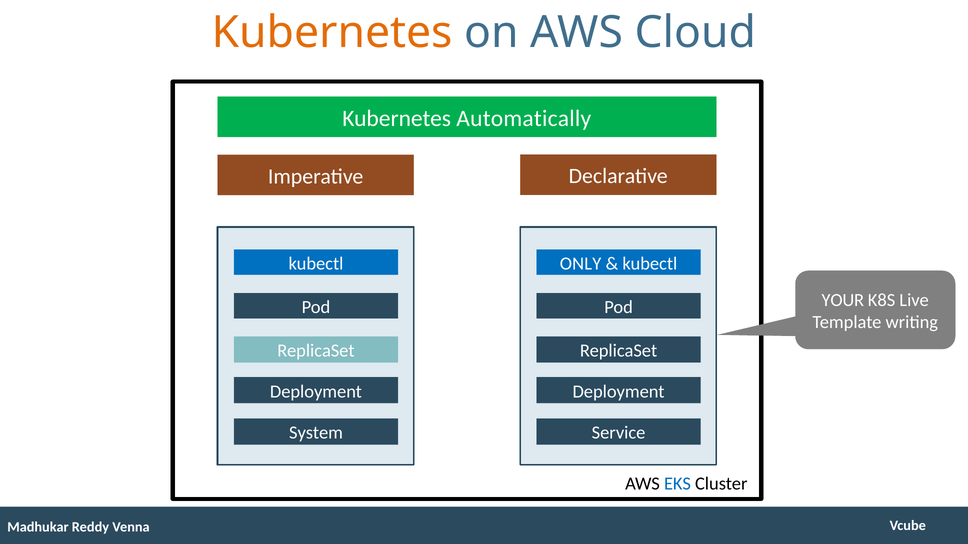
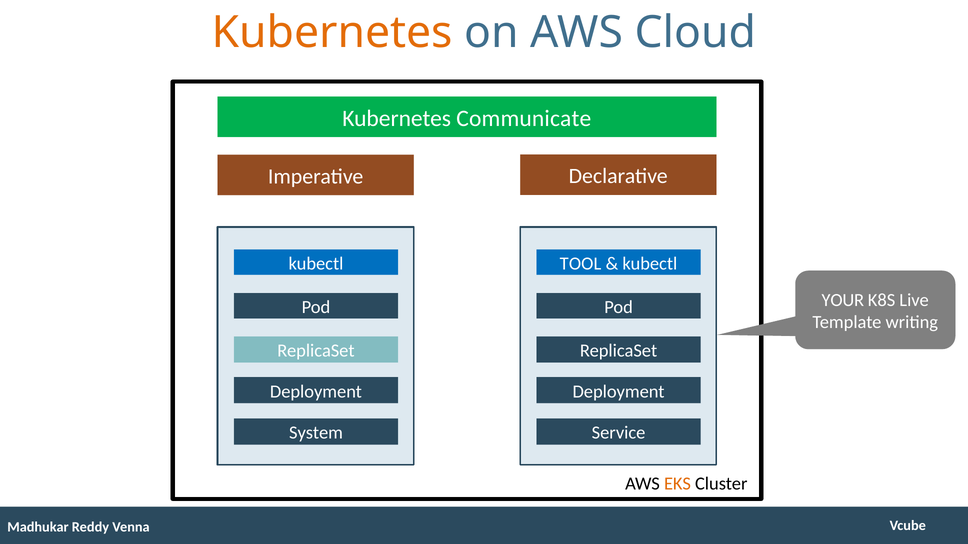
Automatically: Automatically -> Communicate
ONLY: ONLY -> TOOL
EKS colour: blue -> orange
